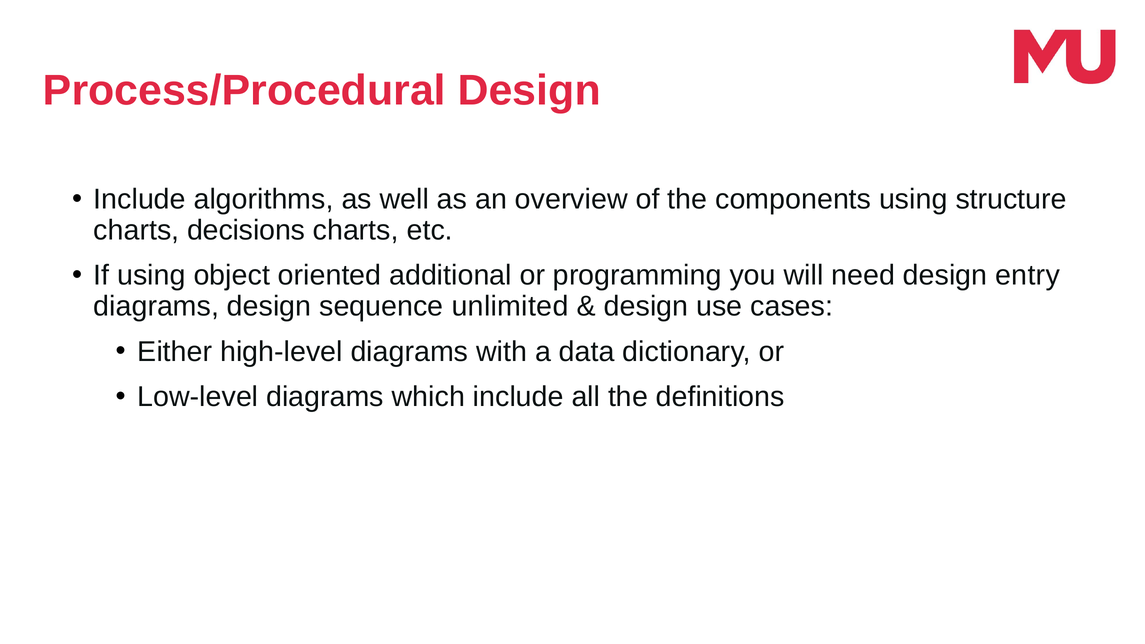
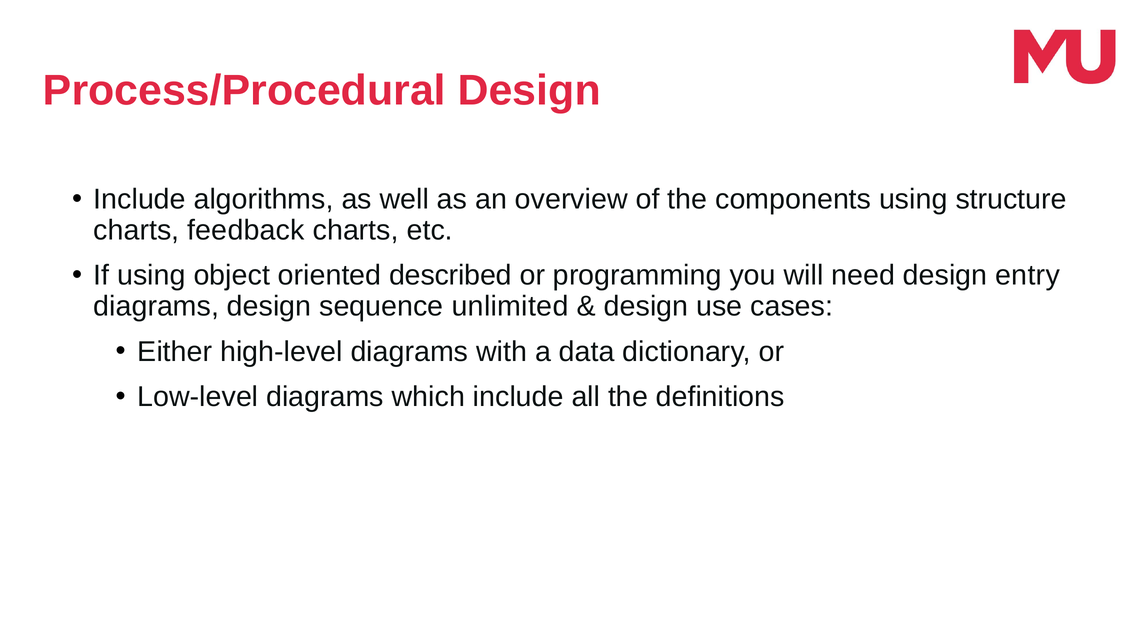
decisions: decisions -> feedback
additional: additional -> described
